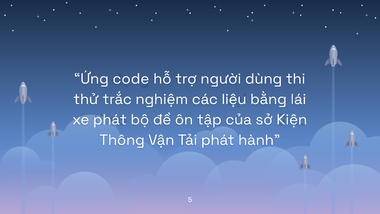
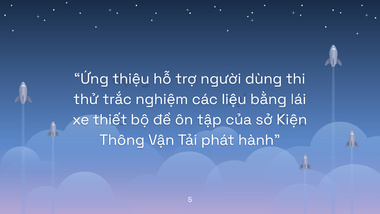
code: code -> thiệu
xe phát: phát -> thiết
